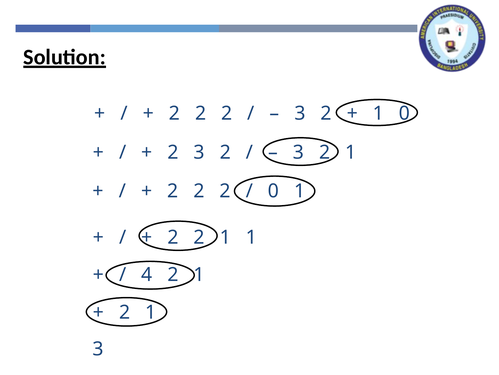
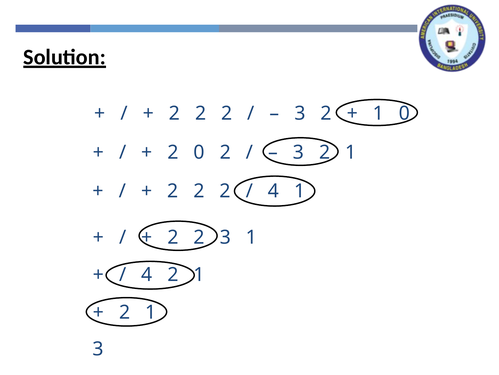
2 3: 3 -> 0
0 at (273, 191): 0 -> 4
2 2 1: 1 -> 3
